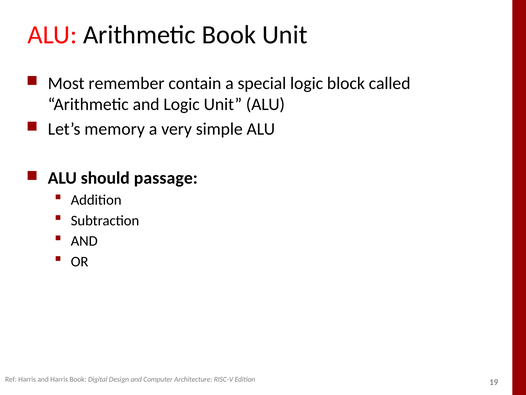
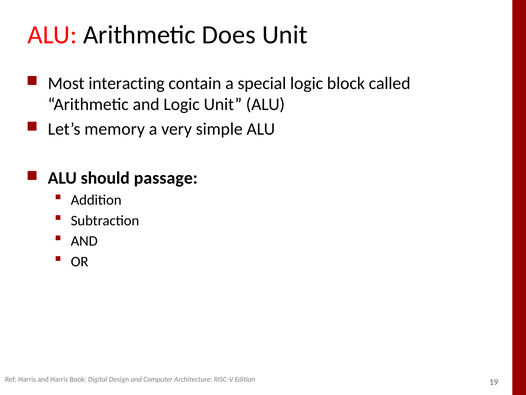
Arithmetic Book: Book -> Does
remember: remember -> interacting
